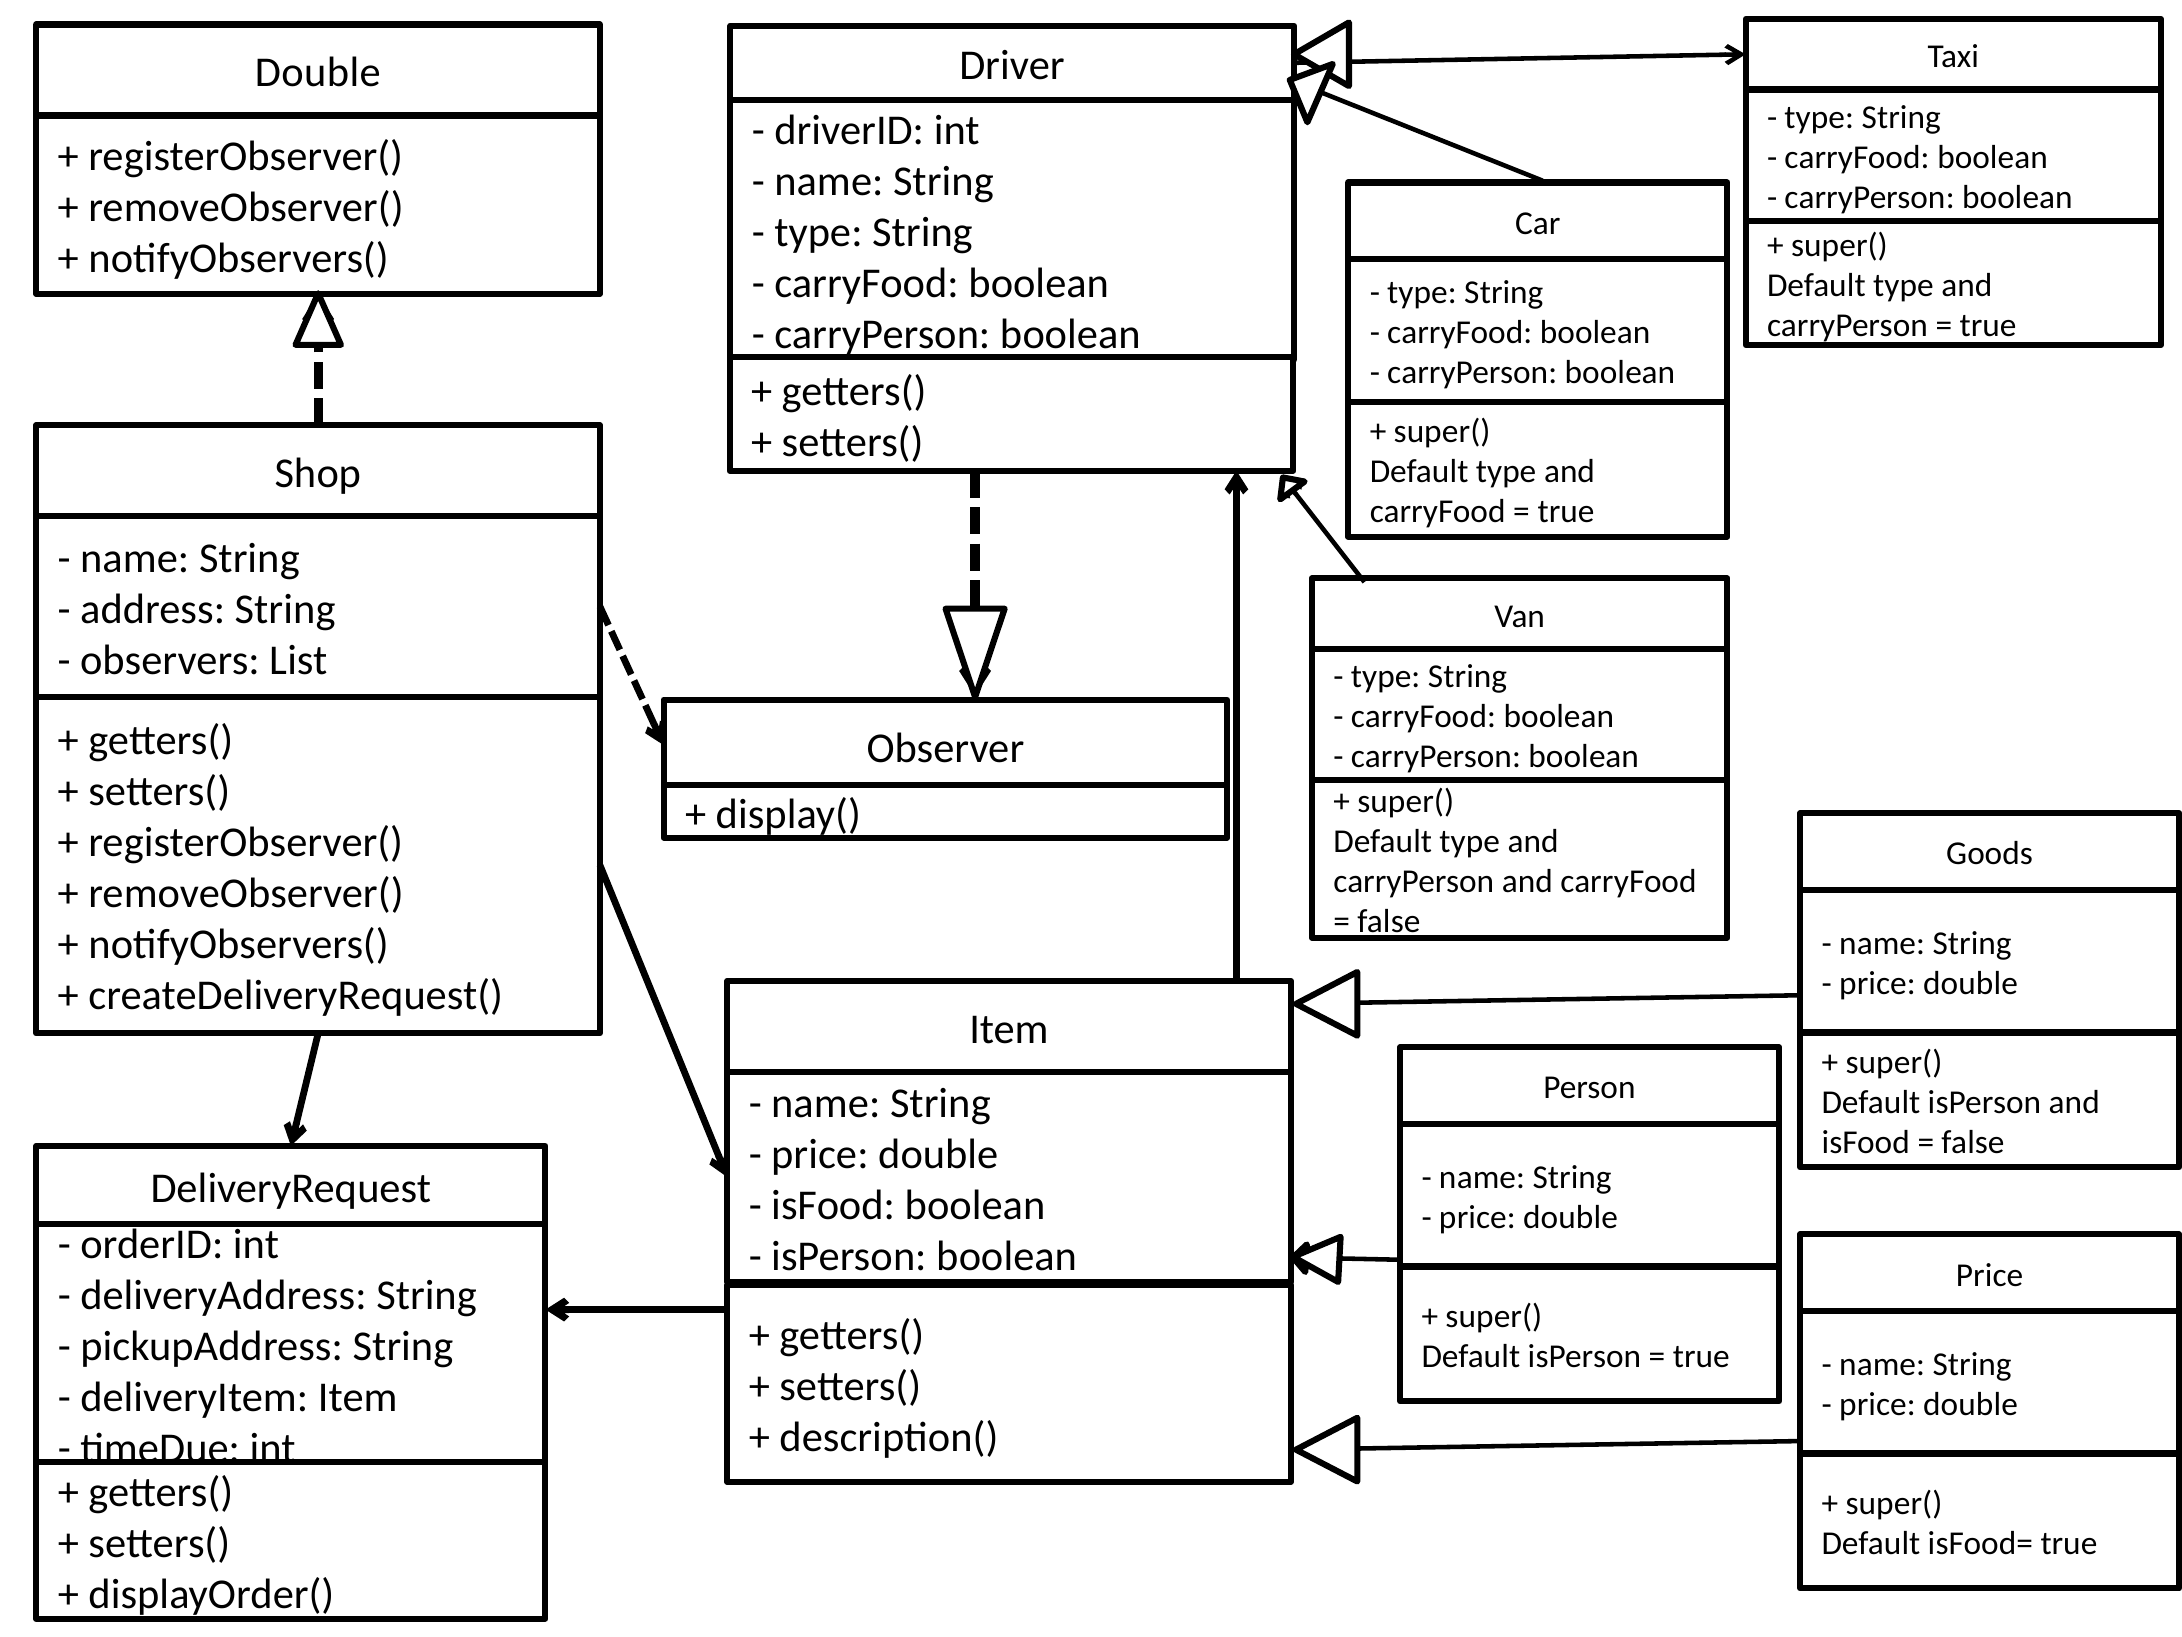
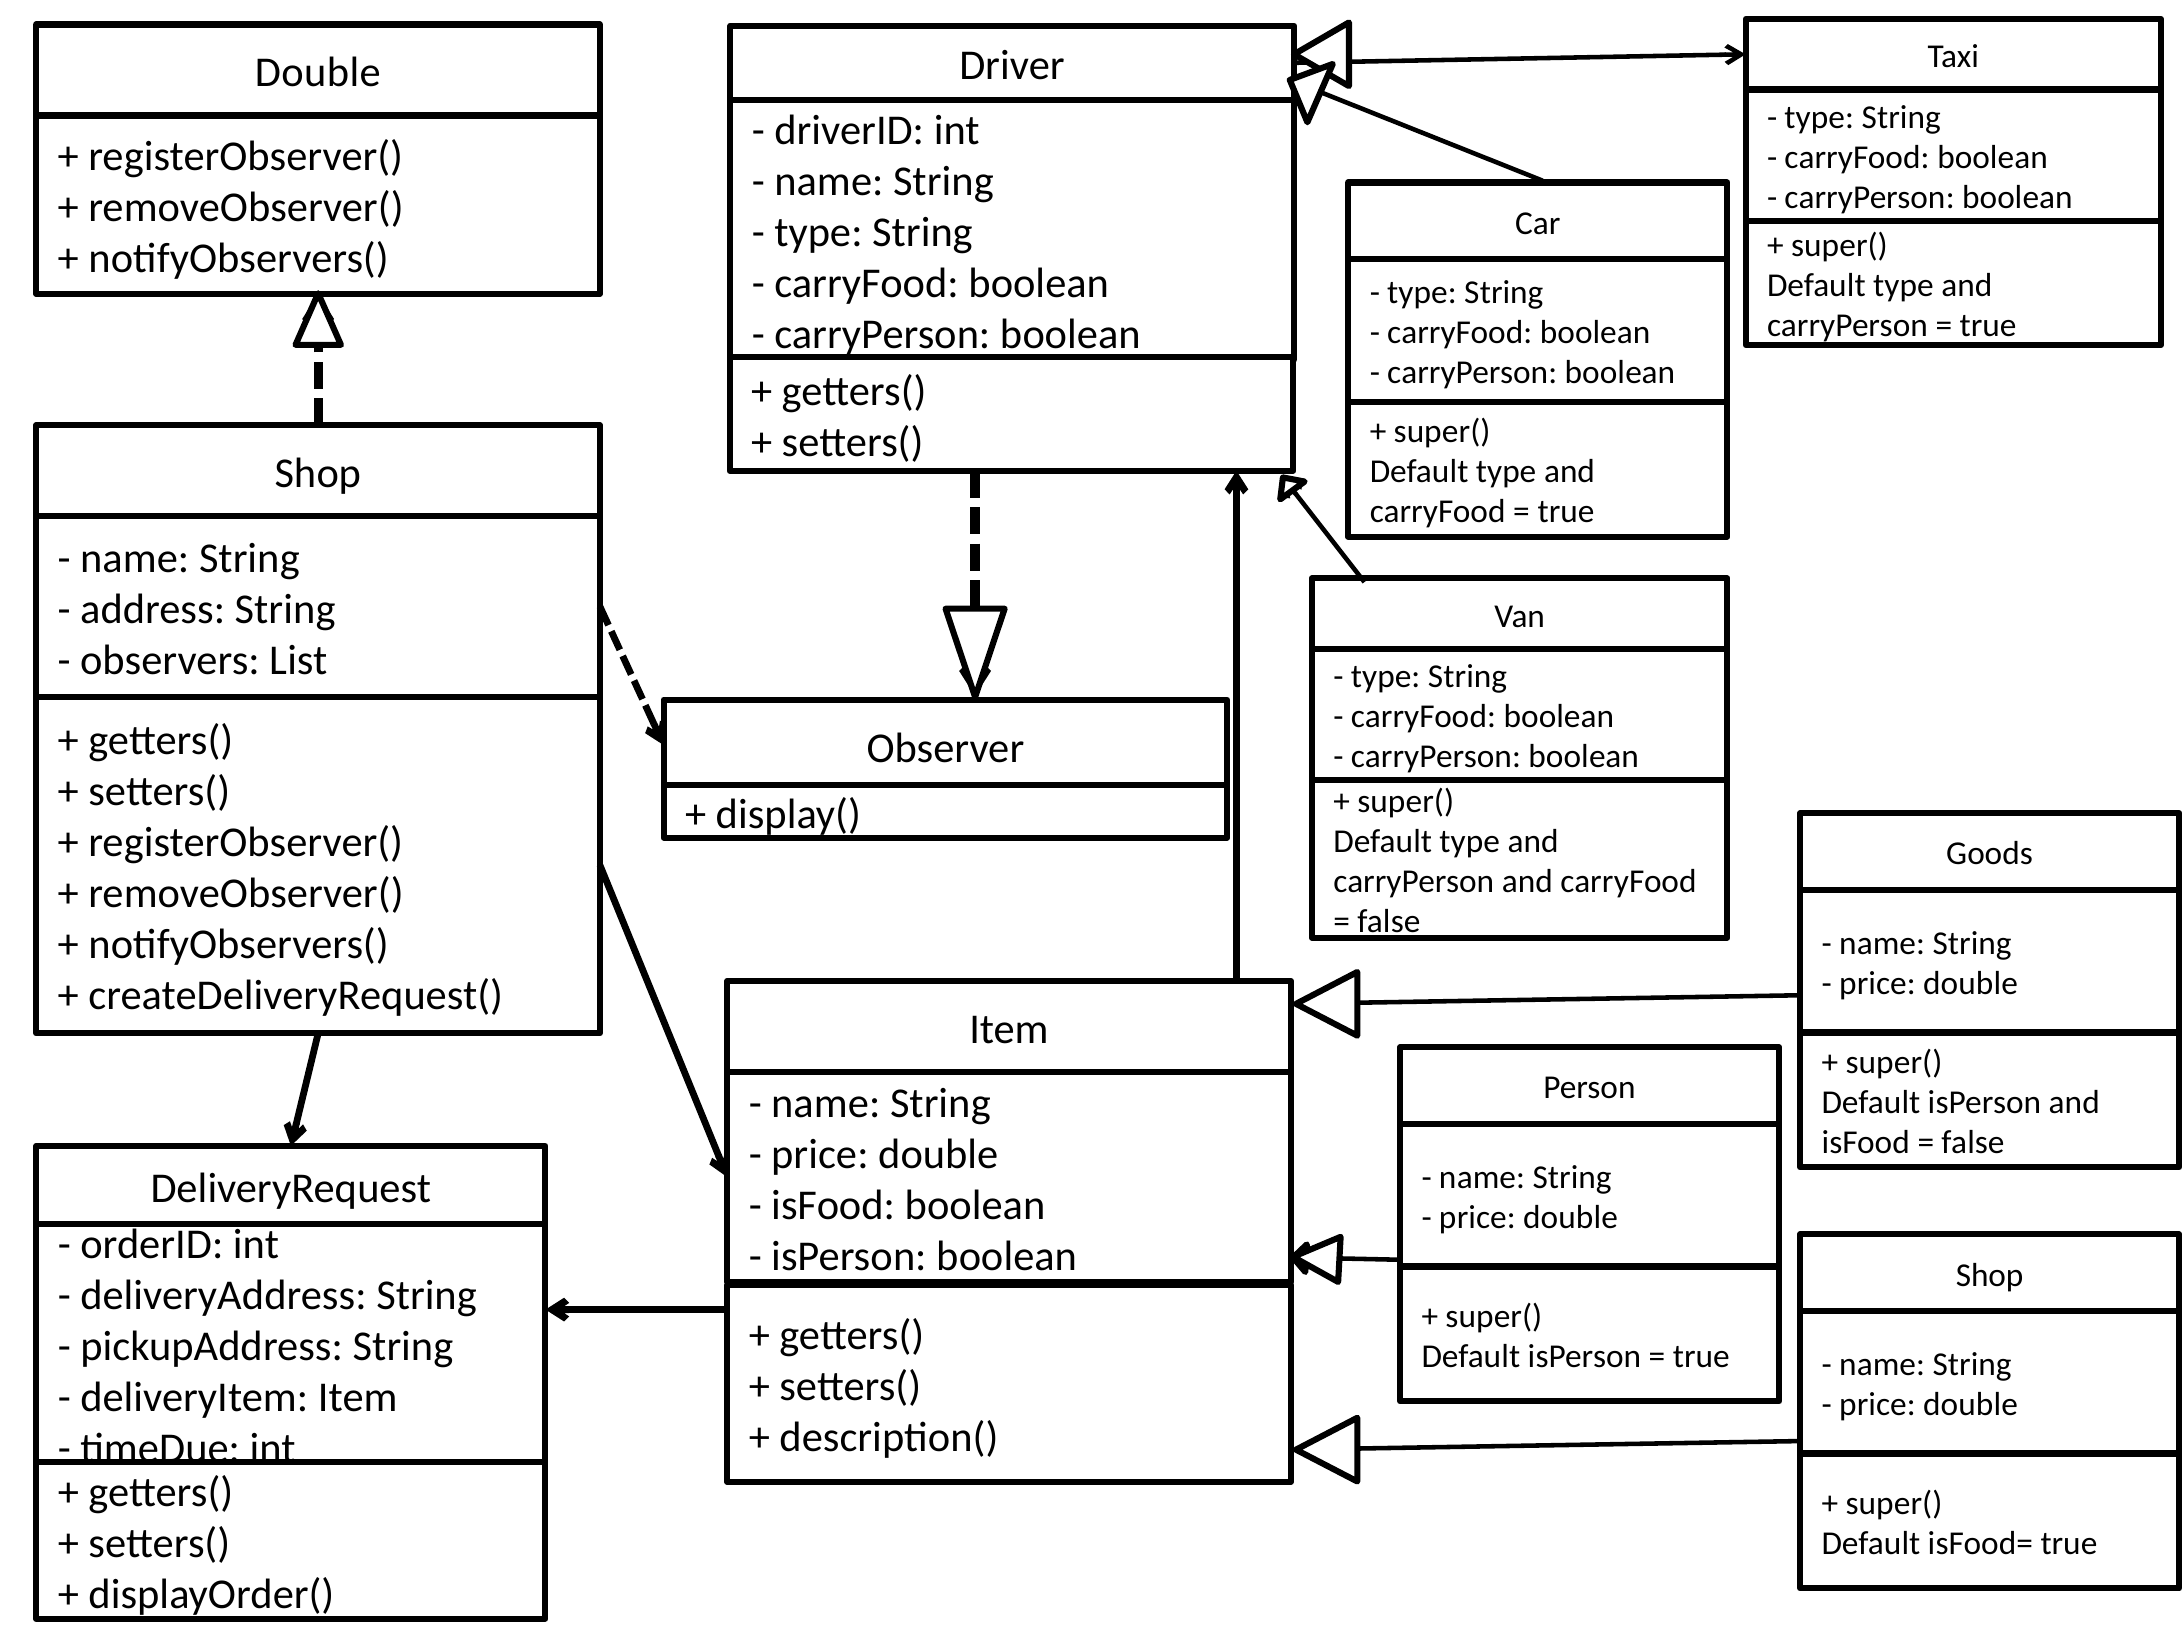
Price at (1990, 1275): Price -> Shop
